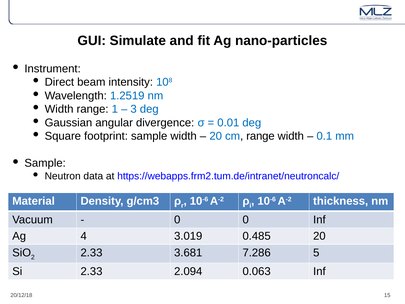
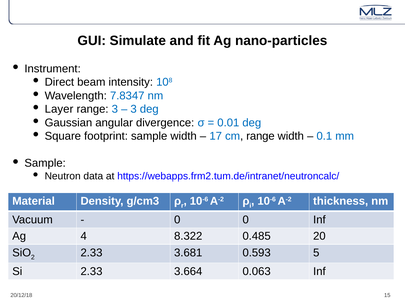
1.2519: 1.2519 -> 7.8347
Width at (59, 109): Width -> Layer
range 1: 1 -> 3
20 at (216, 136): 20 -> 17
3.019: 3.019 -> 8.322
7.286: 7.286 -> 0.593
2.094: 2.094 -> 3.664
